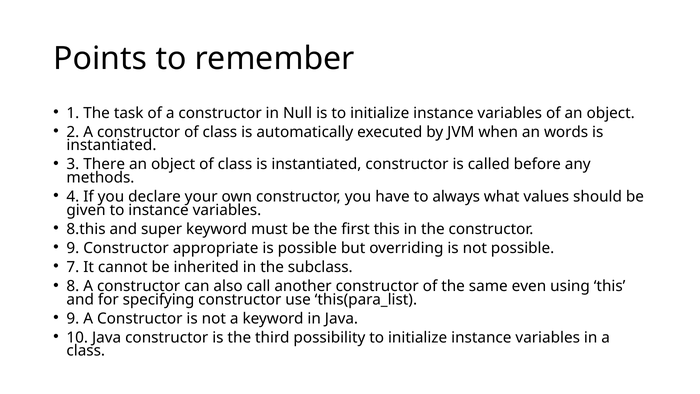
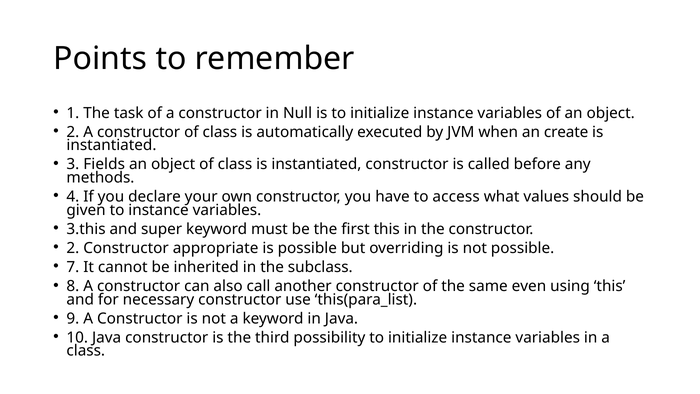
words: words -> create
There: There -> Fields
always: always -> access
8.this: 8.this -> 3.this
9 at (73, 248): 9 -> 2
specifying: specifying -> necessary
